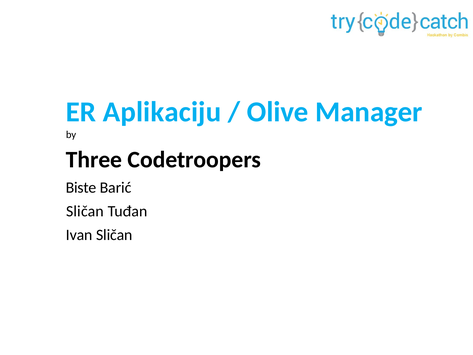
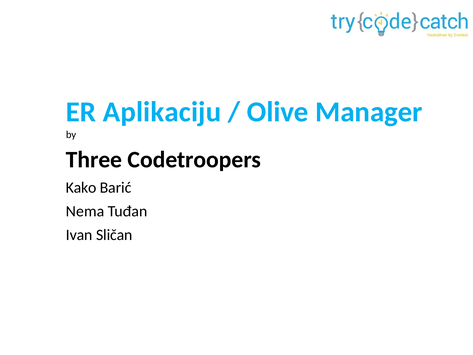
Biste: Biste -> Kako
Sličan at (85, 211): Sličan -> Nema
